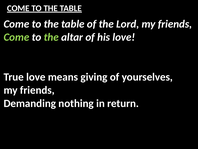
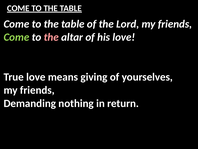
the at (51, 37) colour: light green -> pink
